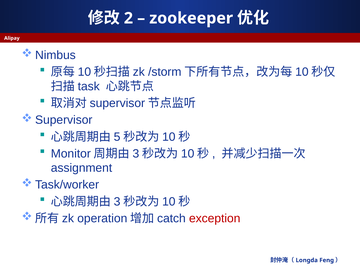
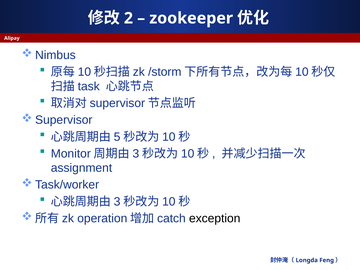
exception colour: red -> black
